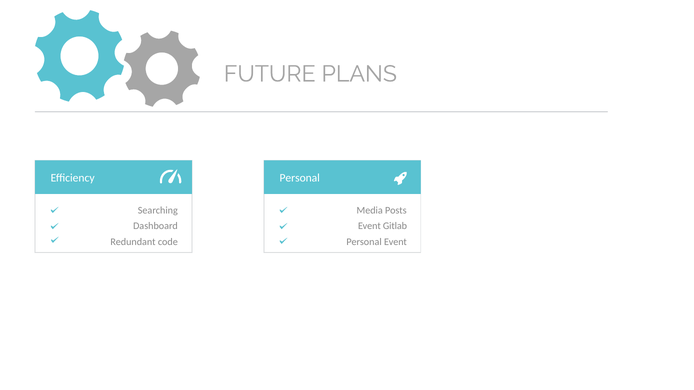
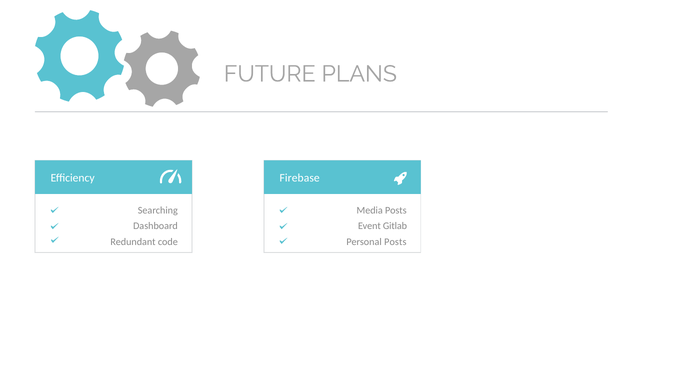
Personal at (300, 178): Personal -> Firebase
Personal Event: Event -> Posts
